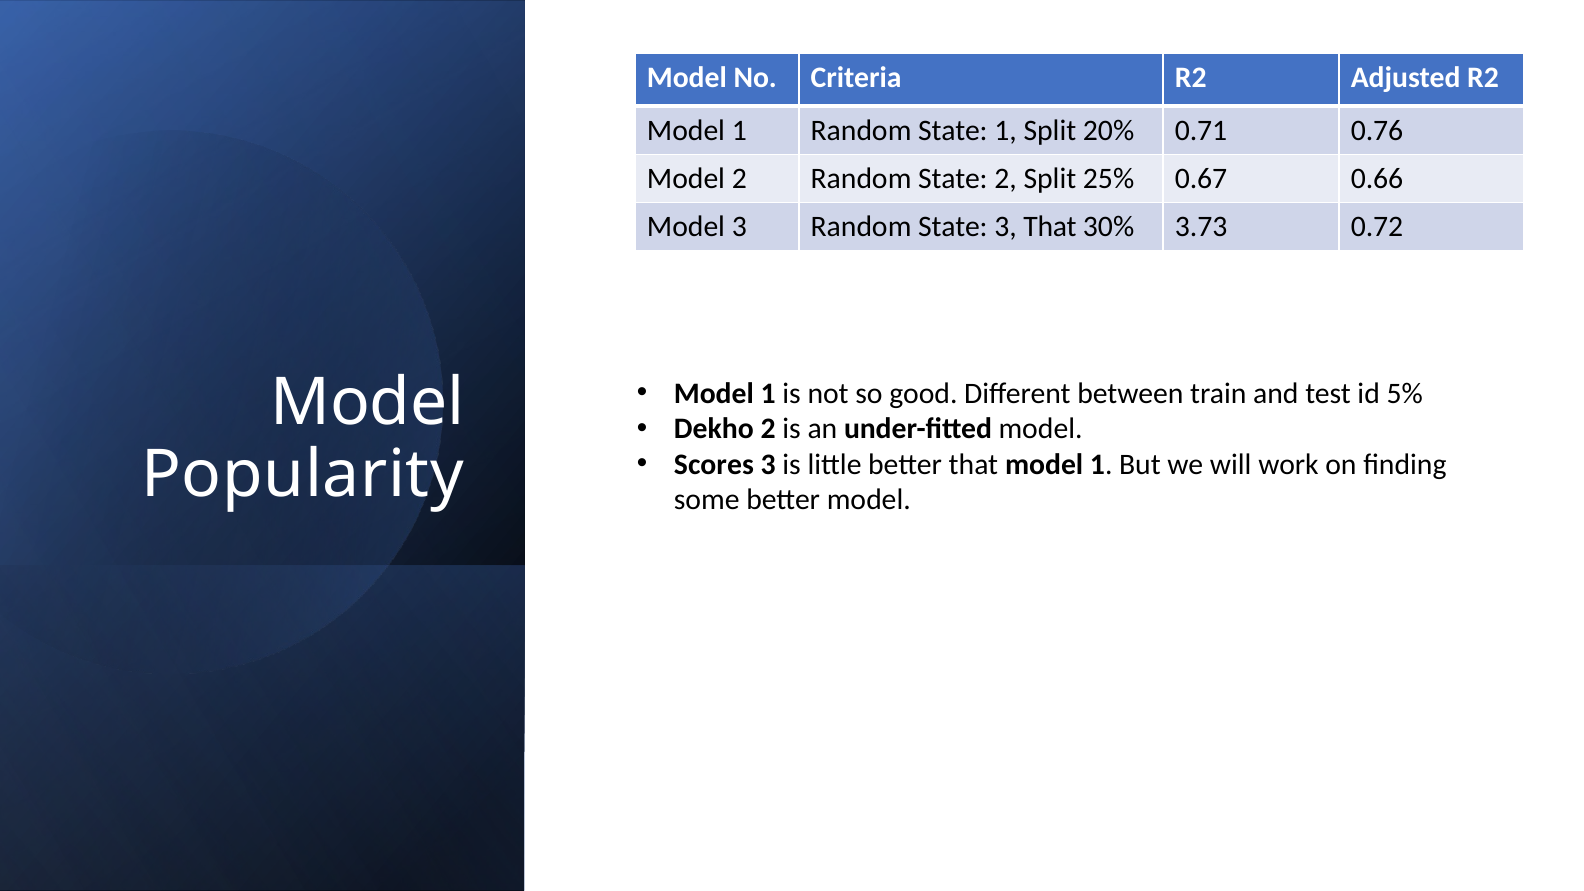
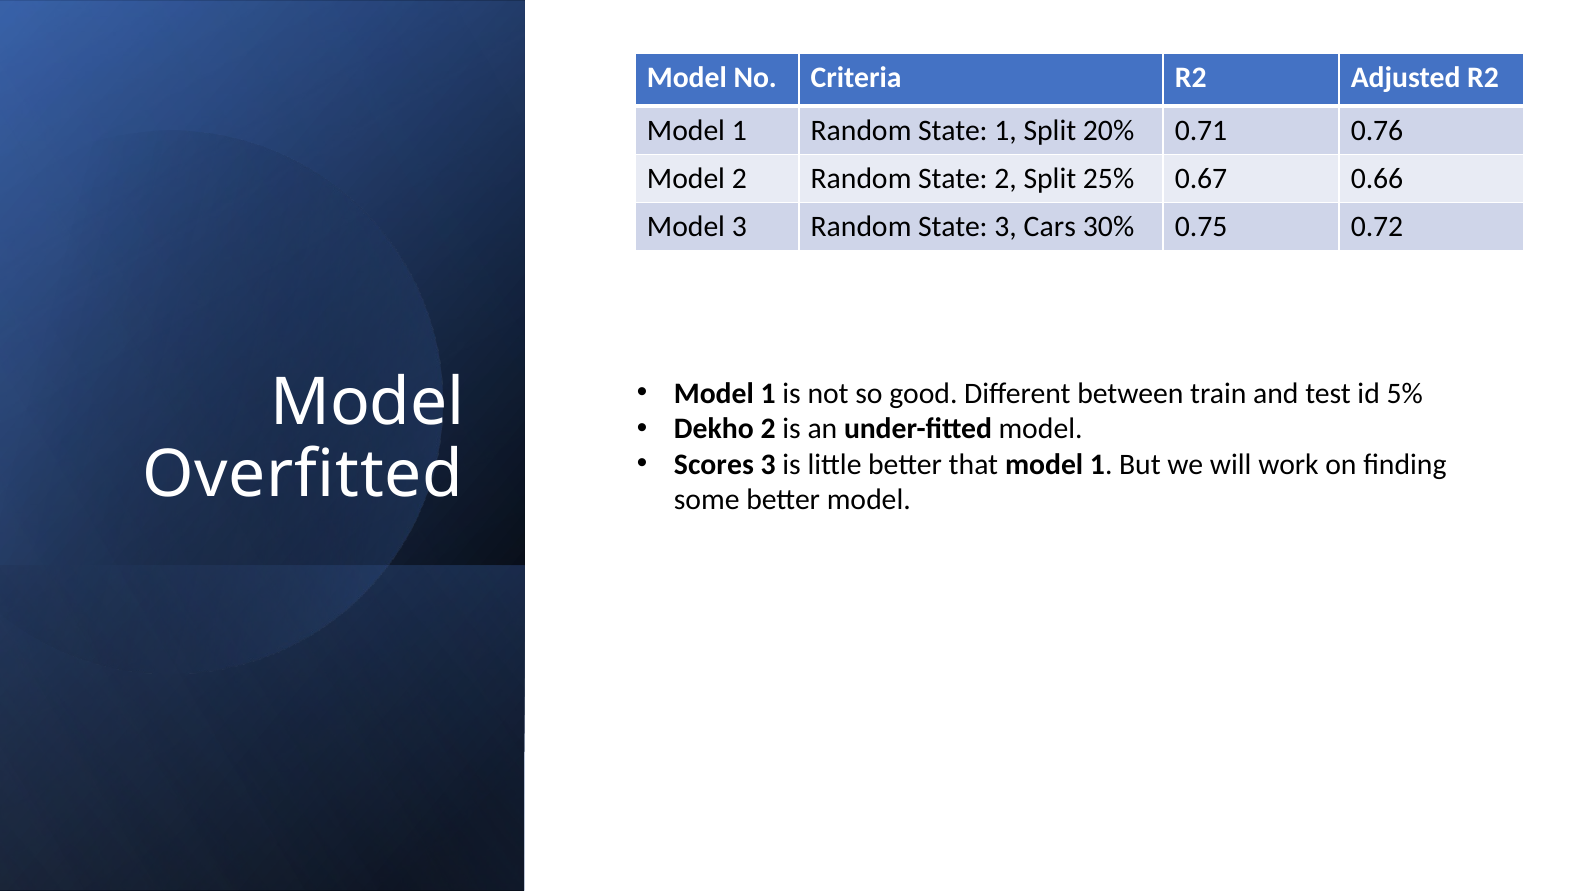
3 That: That -> Cars
3.73: 3.73 -> 0.75
Popularity: Popularity -> Overfitted
